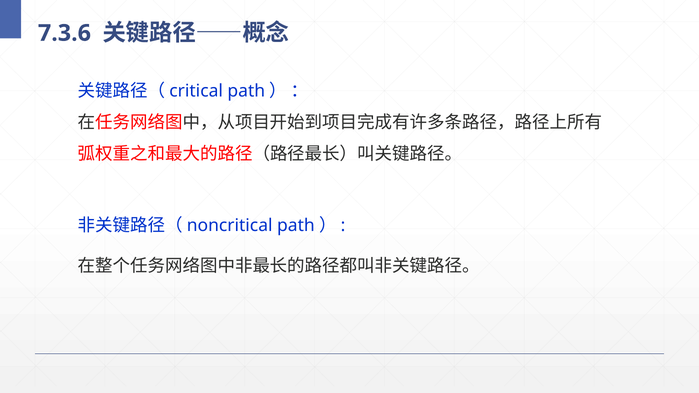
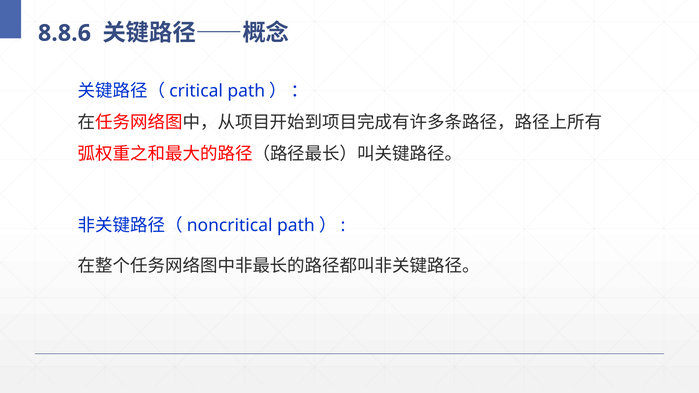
7.3.6: 7.3.6 -> 8.8.6
